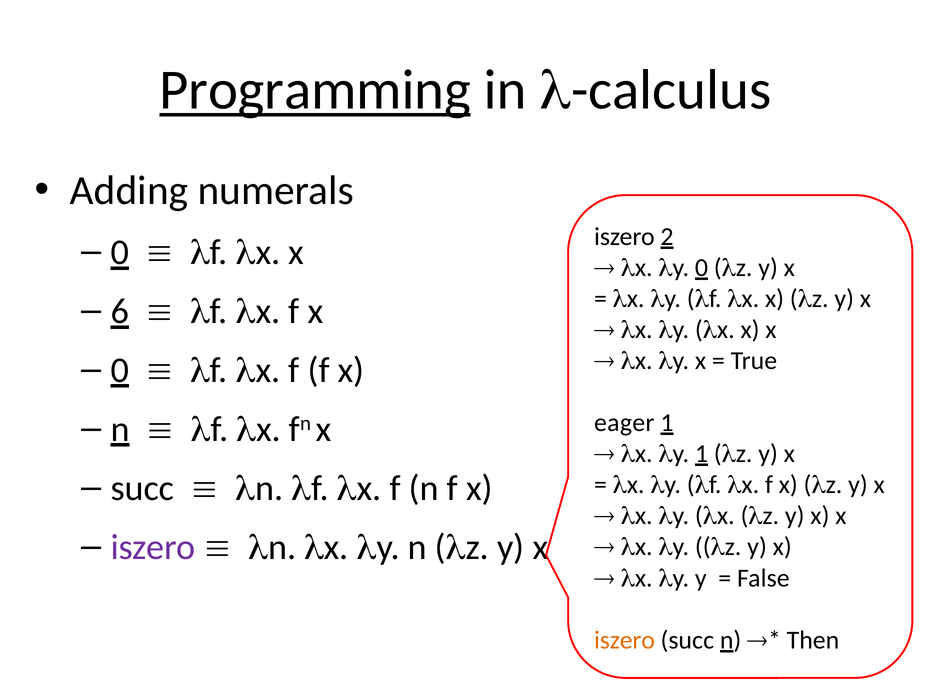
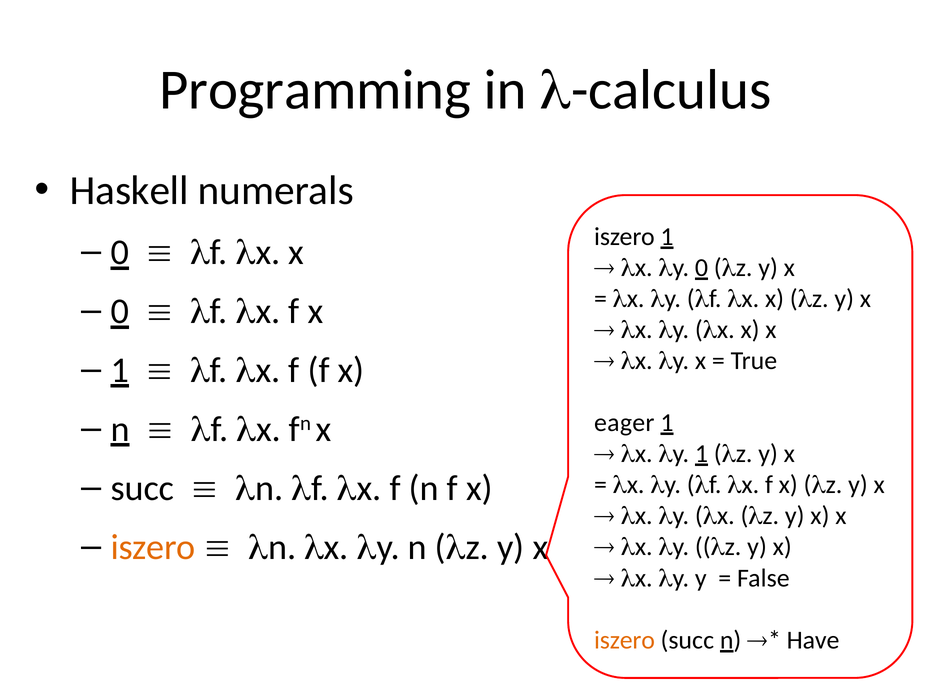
Programming underline: present -> none
Adding: Adding -> Haskell
iszero 2: 2 -> 1
6 at (120, 312): 6 -> 0
0 at (120, 371): 0 -> 1
iszero at (153, 547) colour: purple -> orange
Then: Then -> Have
